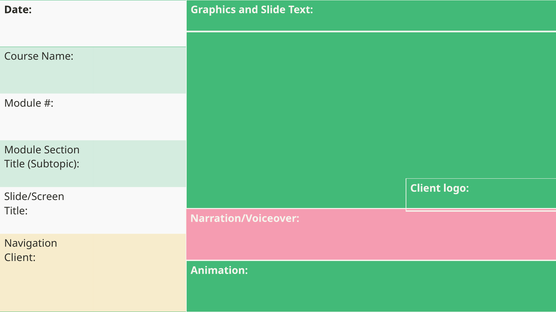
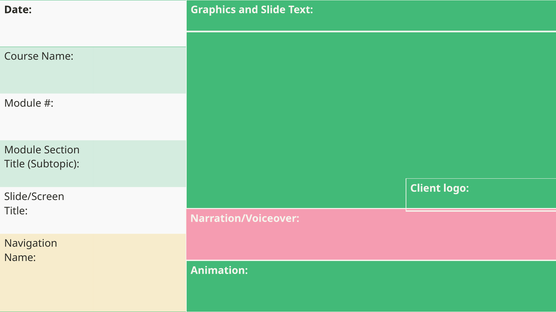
Client at (20, 258): Client -> Name
